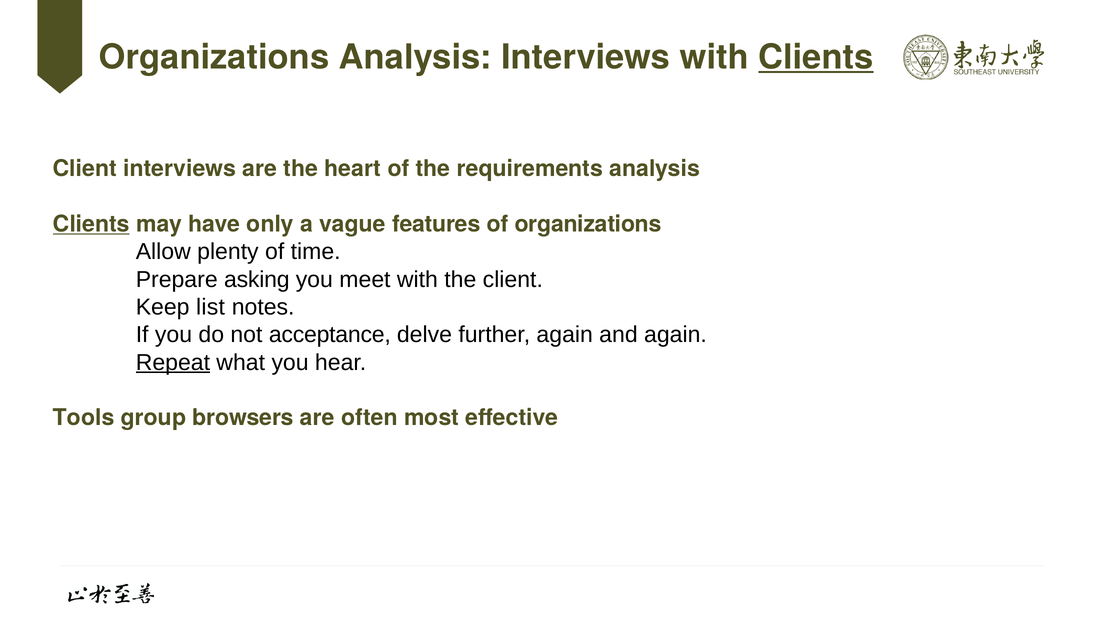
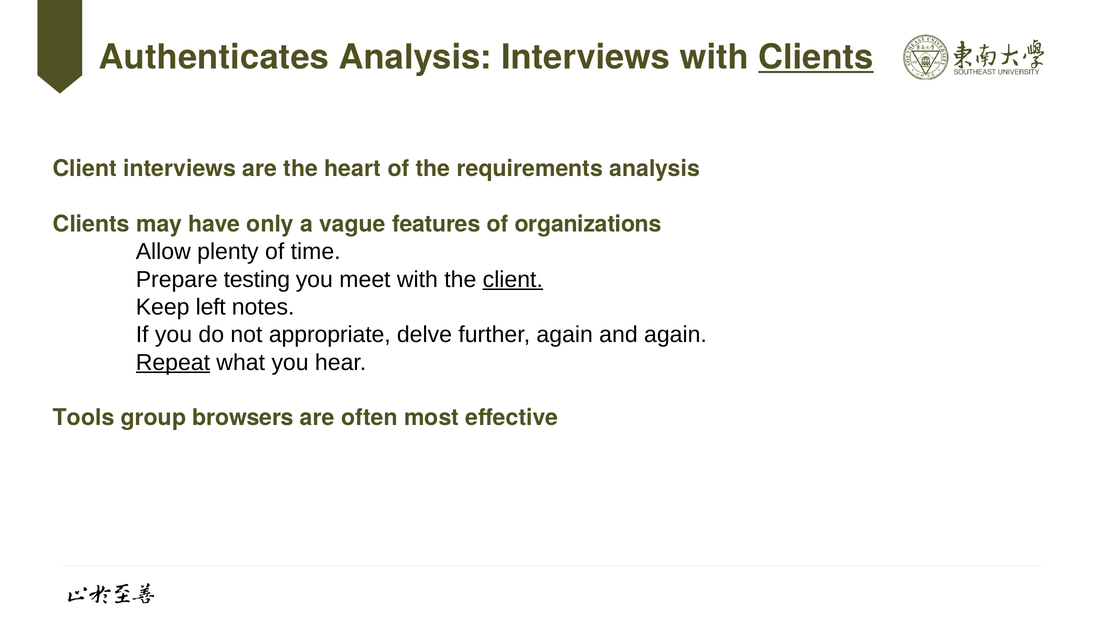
Organizations at (214, 57): Organizations -> Authenticates
Clients at (91, 224) underline: present -> none
asking: asking -> testing
client at (513, 279) underline: none -> present
list: list -> left
acceptance: acceptance -> appropriate
